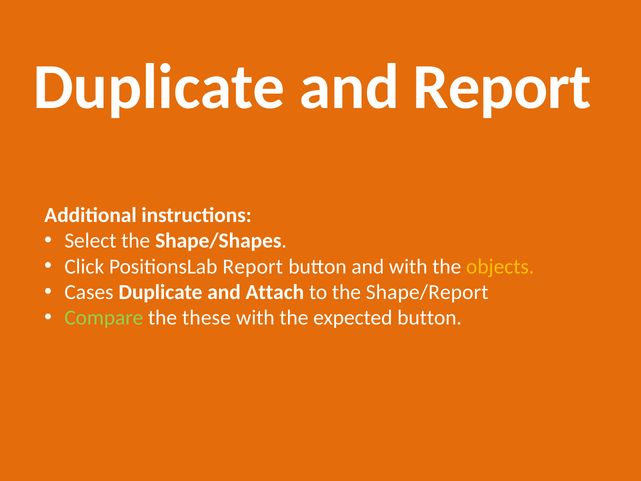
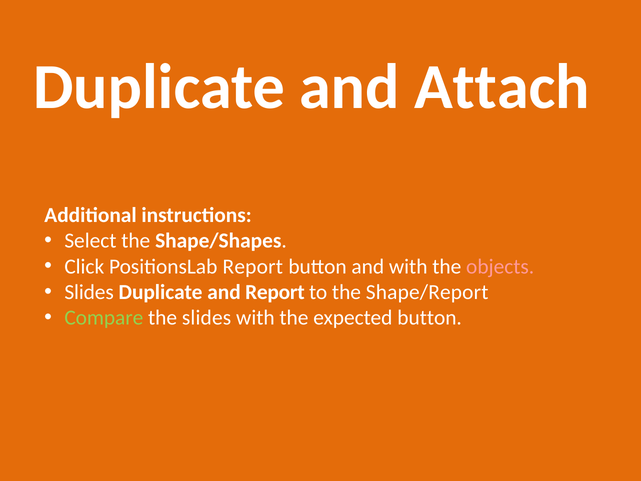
and Report: Report -> Attach
objects colour: yellow -> pink
Cases at (89, 292): Cases -> Slides
and Attach: Attach -> Report
the these: these -> slides
